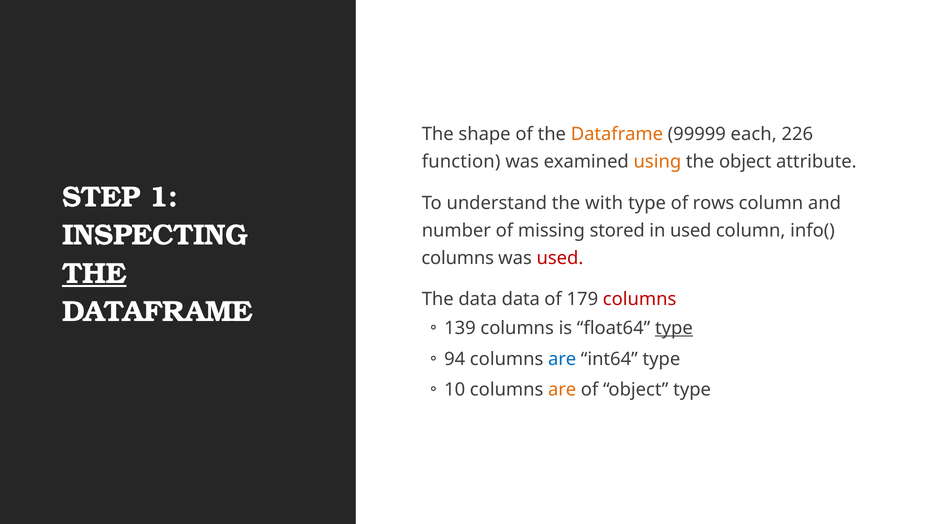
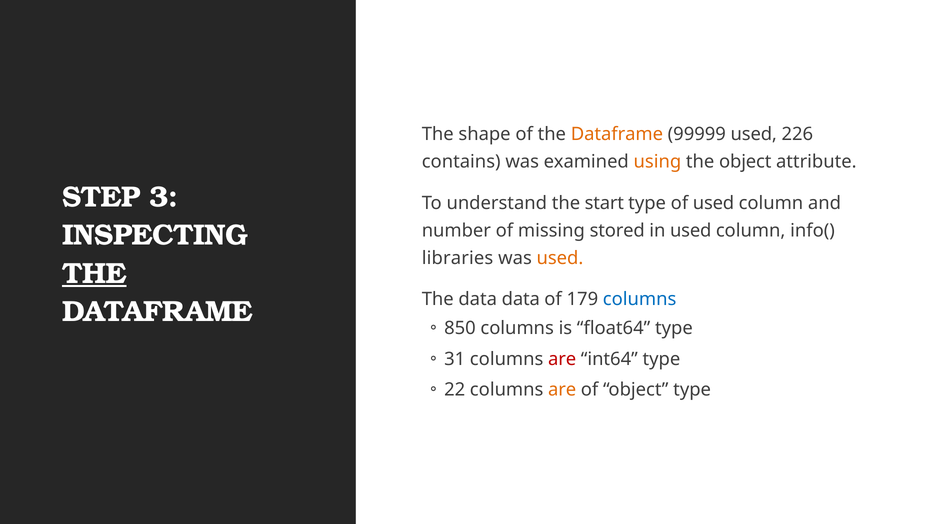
99999 each: each -> used
function: function -> contains
1: 1 -> 3
with: with -> start
of rows: rows -> used
columns at (458, 258): columns -> libraries
used at (560, 258) colour: red -> orange
columns at (640, 299) colour: red -> blue
139: 139 -> 850
type at (674, 328) underline: present -> none
94: 94 -> 31
are at (562, 359) colour: blue -> red
10: 10 -> 22
